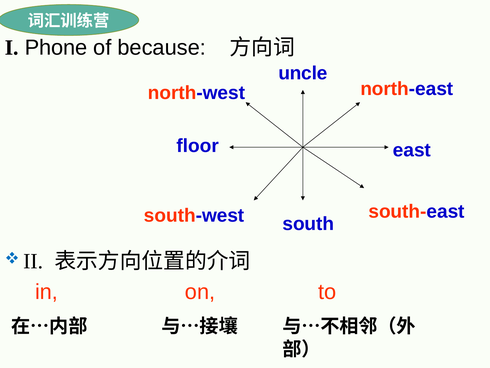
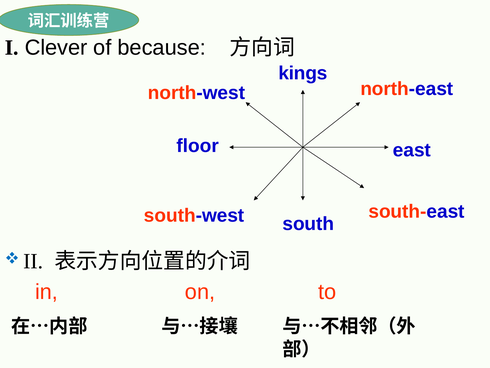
Phone: Phone -> Clever
uncle: uncle -> kings
